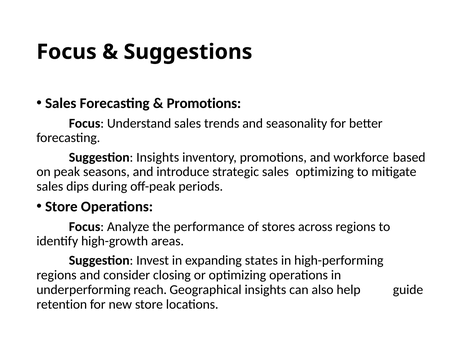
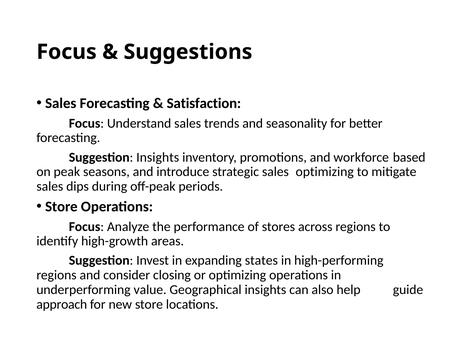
Promotions at (204, 103): Promotions -> Satisfaction
reach: reach -> value
retention: retention -> approach
